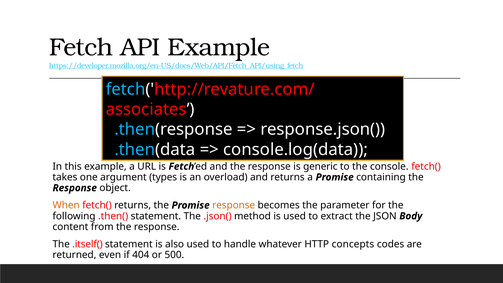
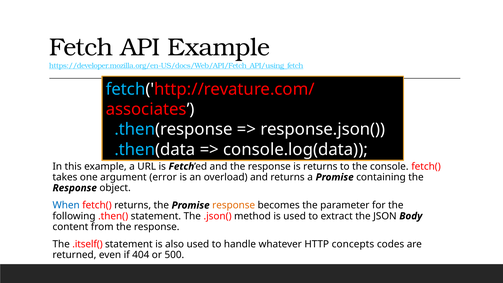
is generic: generic -> returns
types: types -> error
When colour: orange -> blue
